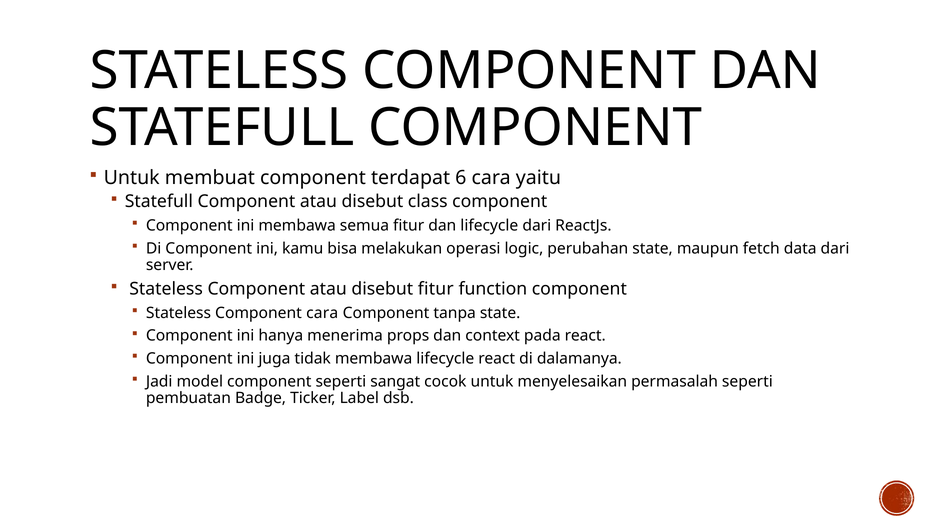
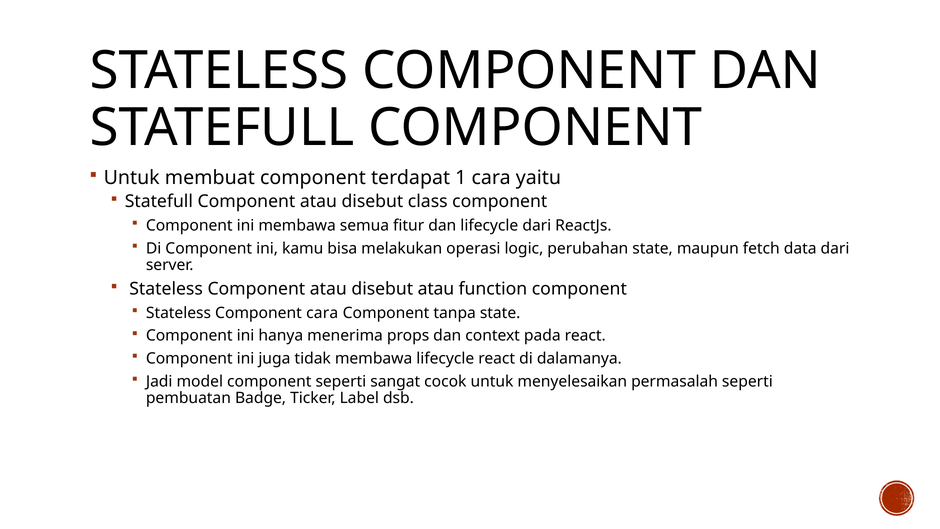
6: 6 -> 1
disebut fitur: fitur -> atau
